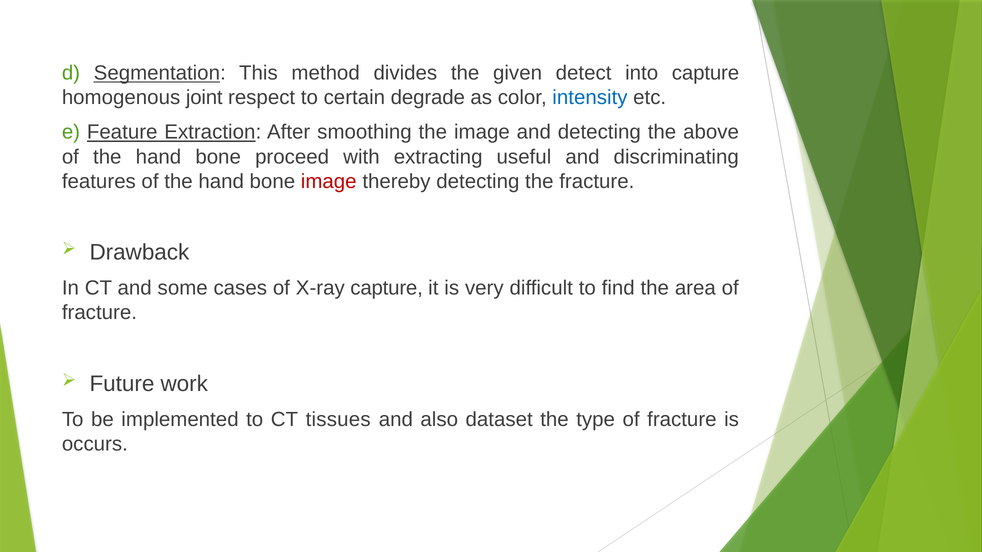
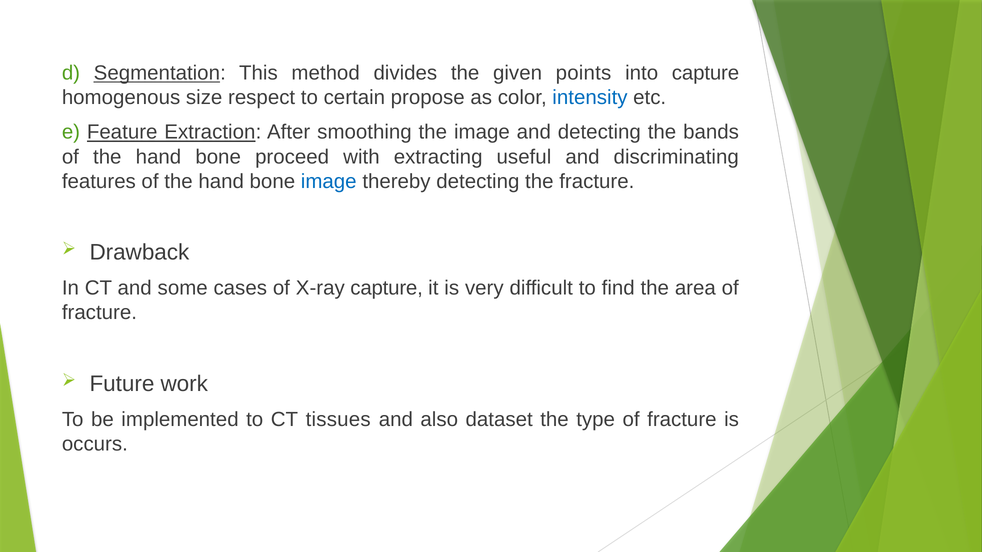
detect: detect -> points
joint: joint -> size
degrade: degrade -> propose
above: above -> bands
image at (329, 181) colour: red -> blue
